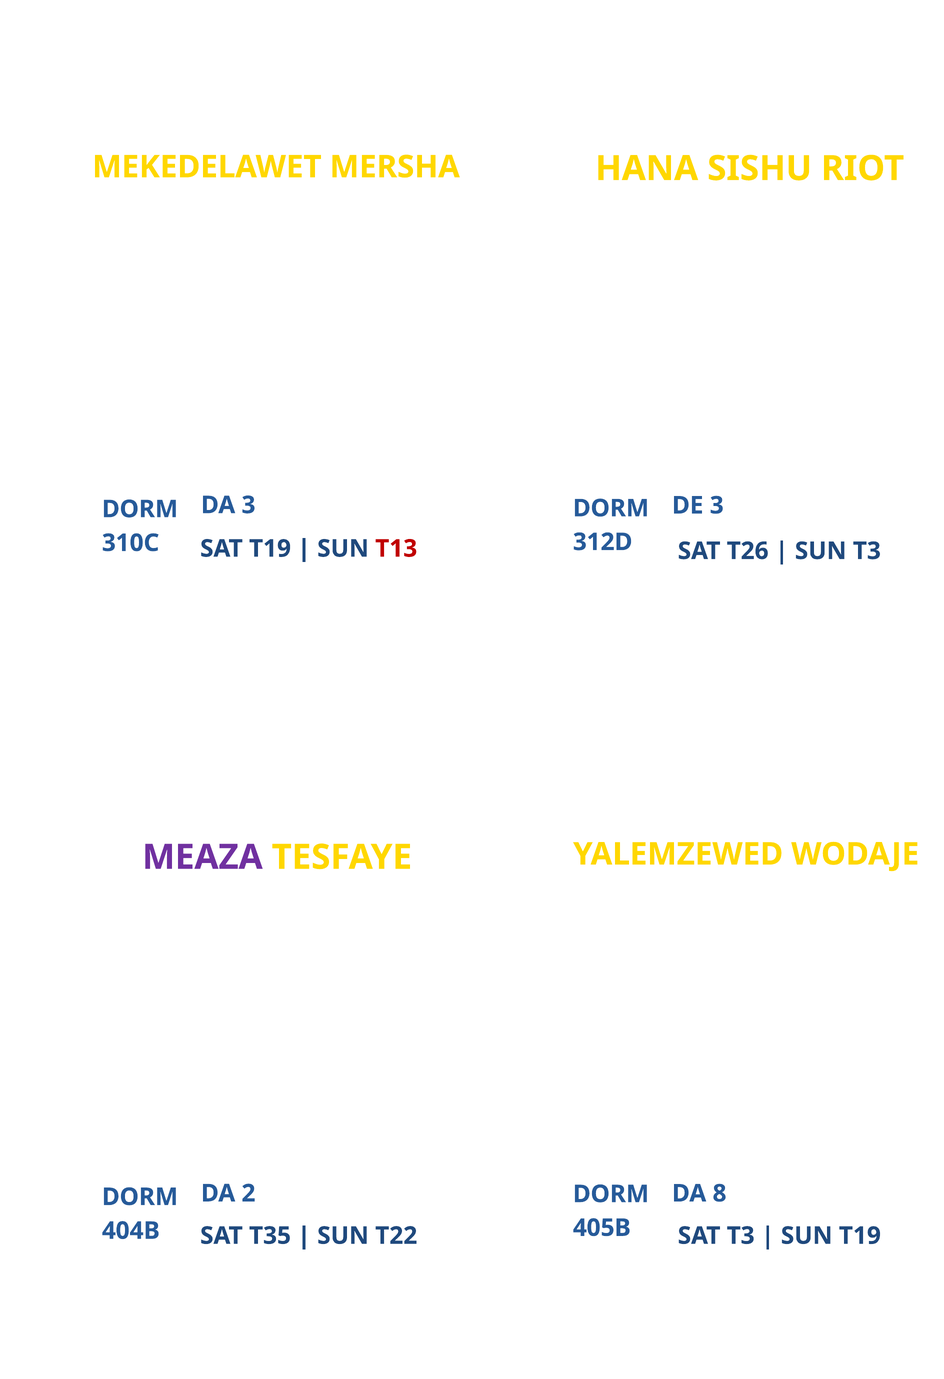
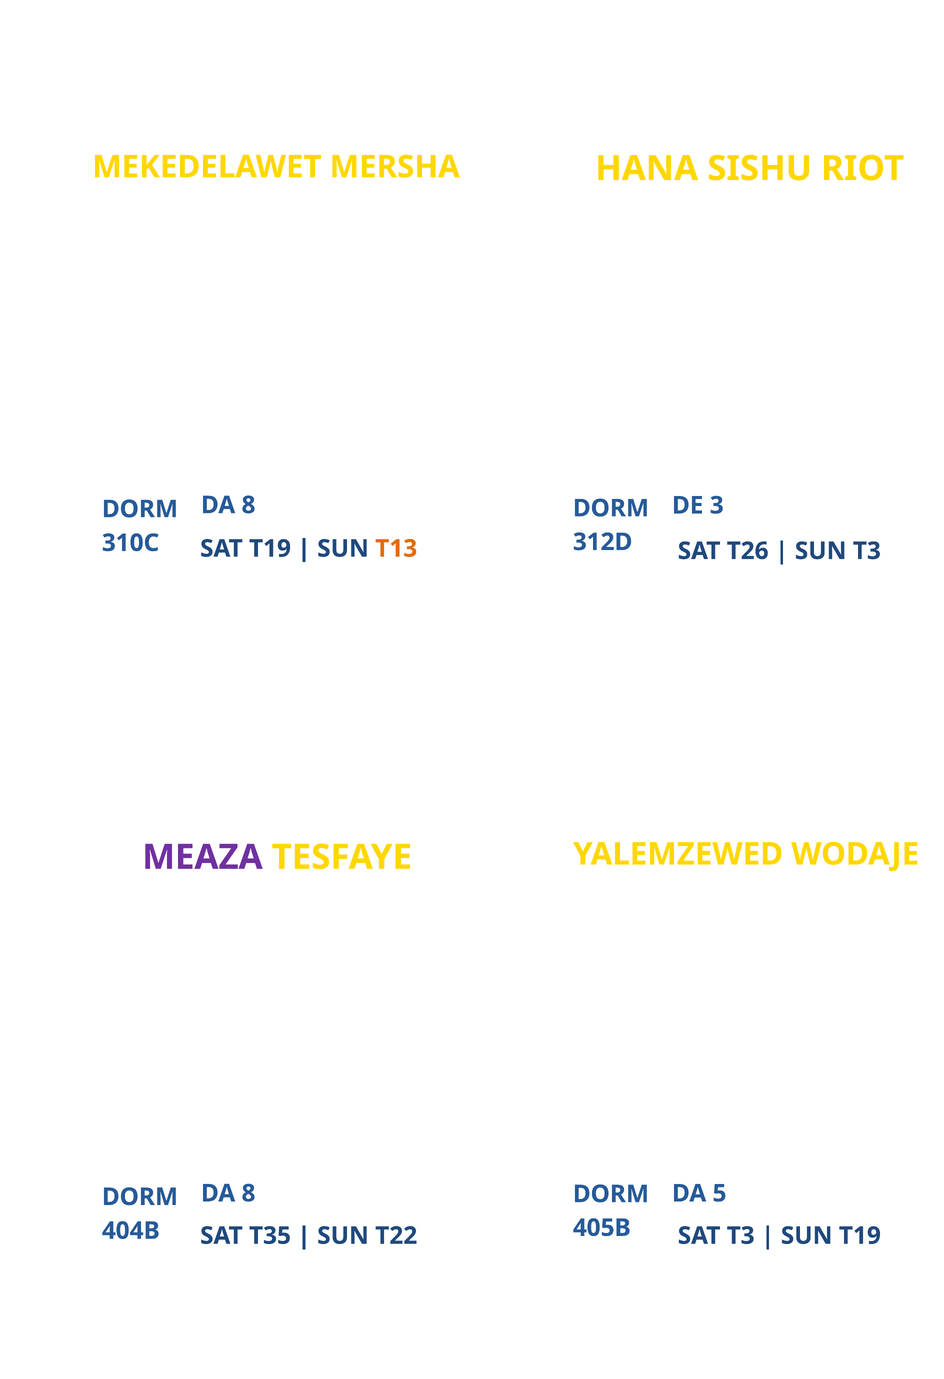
3 at (248, 505): 3 -> 8
T13 colour: red -> orange
2 at (248, 1193): 2 -> 8
8: 8 -> 5
